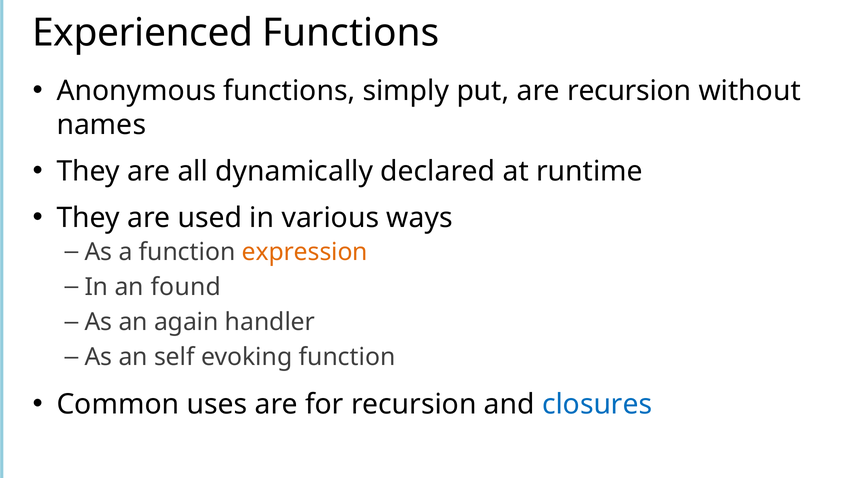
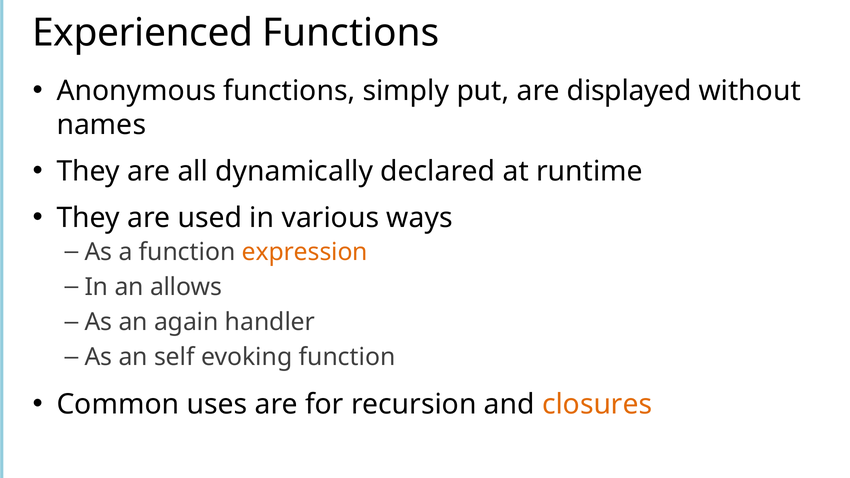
are recursion: recursion -> displayed
found: found -> allows
closures colour: blue -> orange
